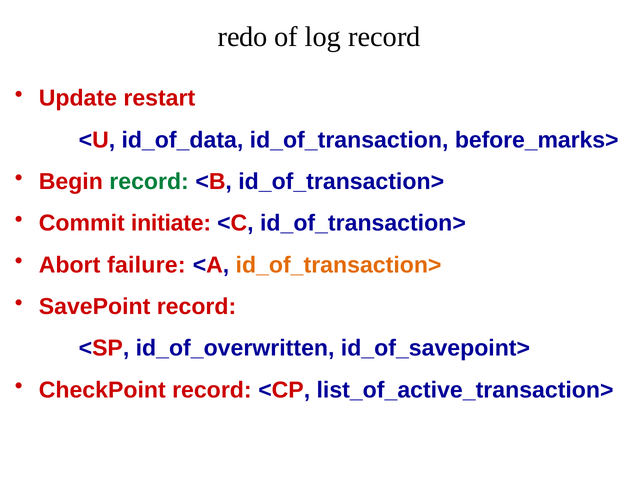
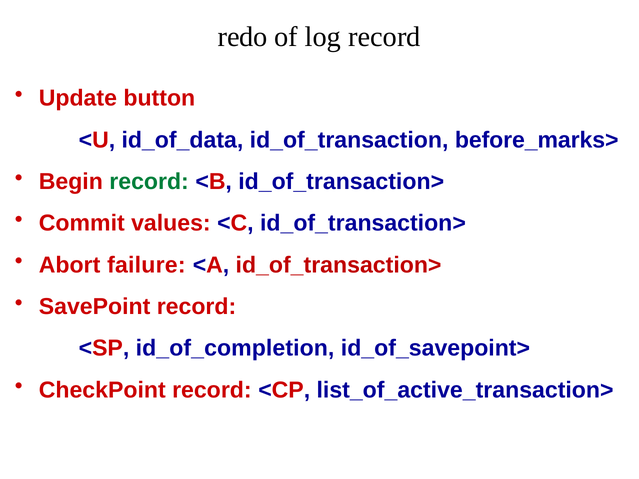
restart: restart -> button
initiate: initiate -> values
id_of_transaction> at (339, 265) colour: orange -> red
id_of_overwritten: id_of_overwritten -> id_of_completion
